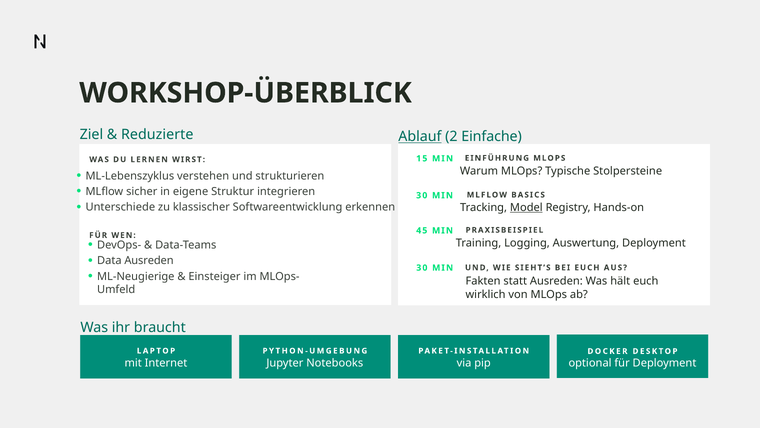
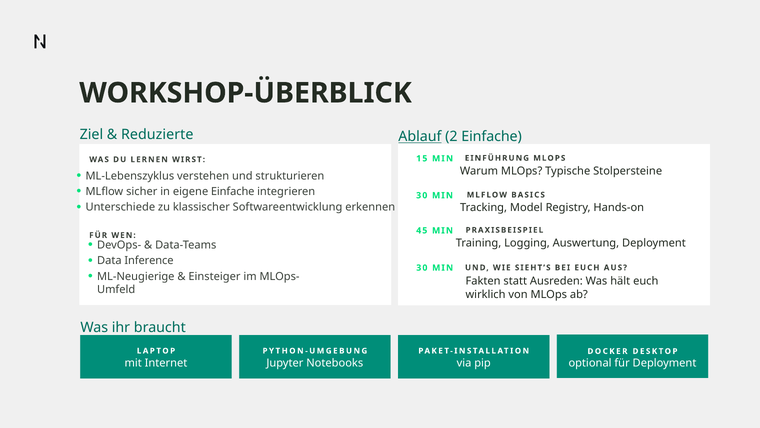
eigene Struktur: Struktur -> Einfache
Model underline: present -> none
Data Ausreden: Ausreden -> Inference
